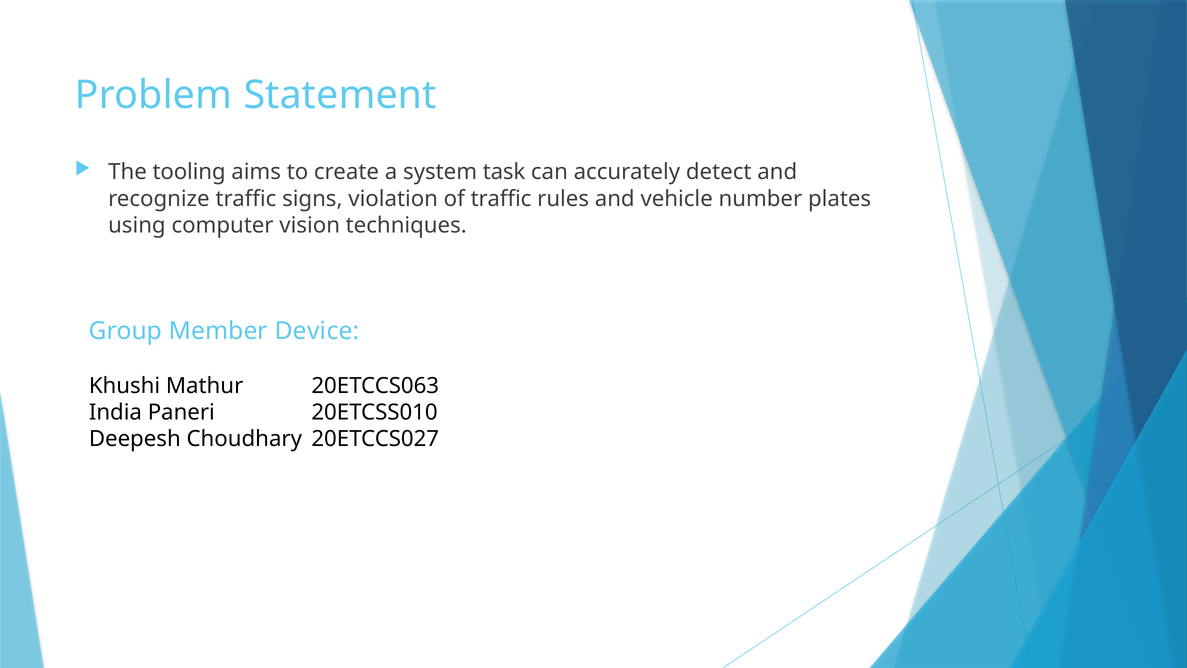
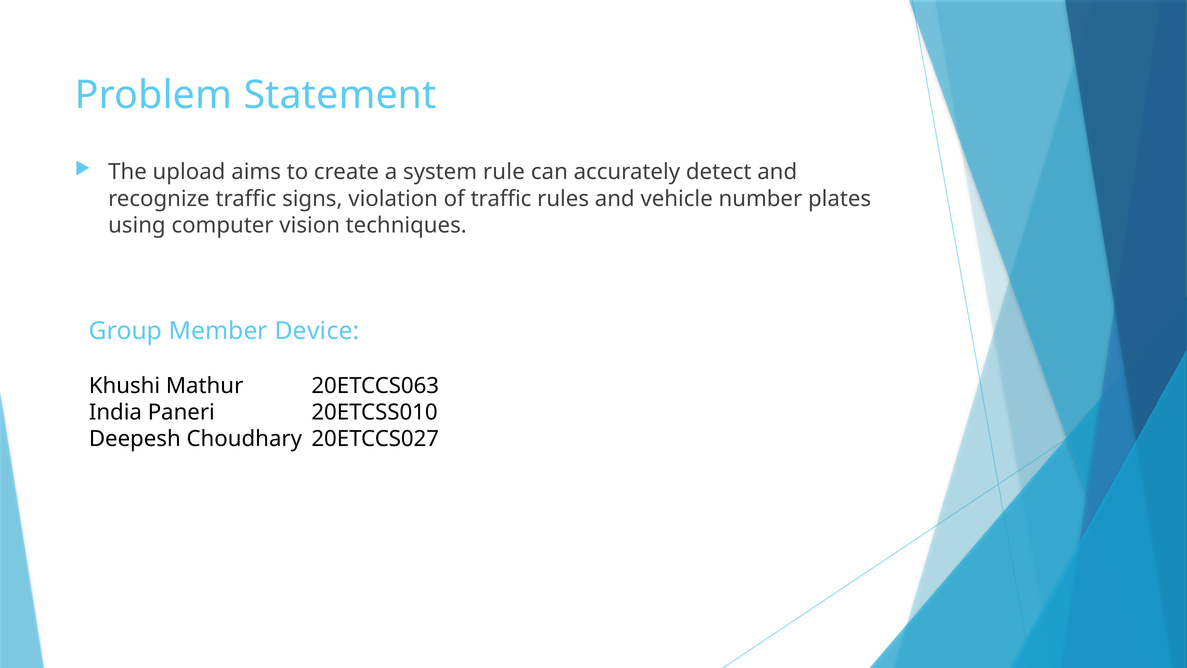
tooling: tooling -> upload
task: task -> rule
